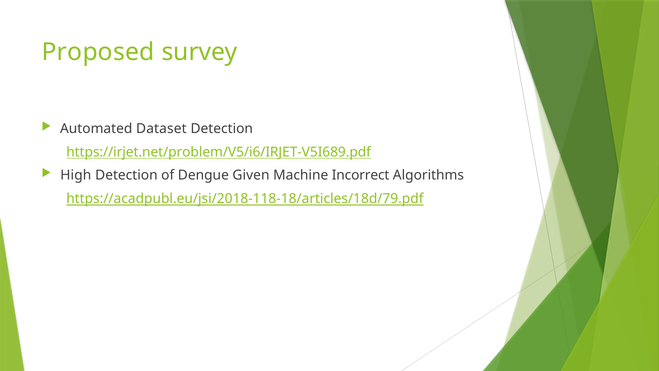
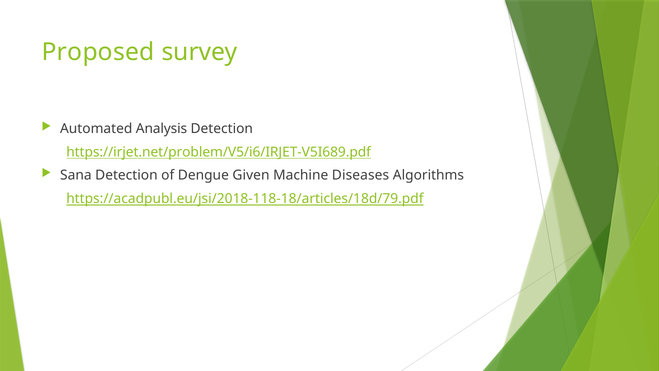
Dataset: Dataset -> Analysis
High: High -> Sana
Incorrect: Incorrect -> Diseases
